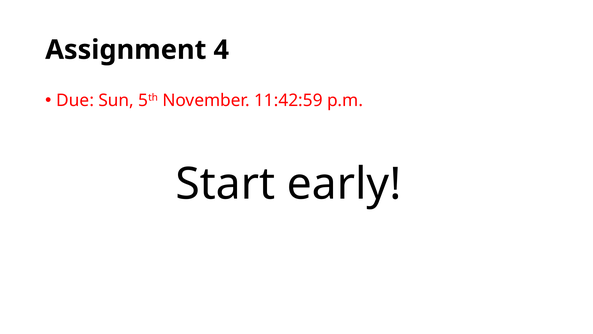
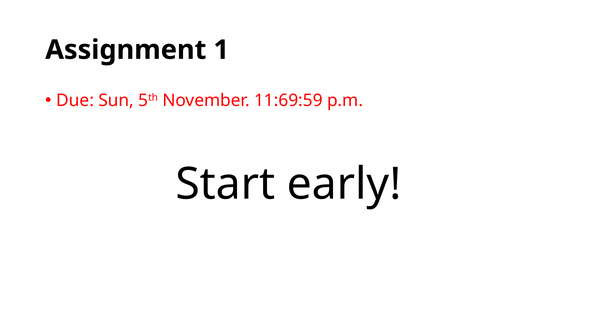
4: 4 -> 1
11:42:59: 11:42:59 -> 11:69:59
